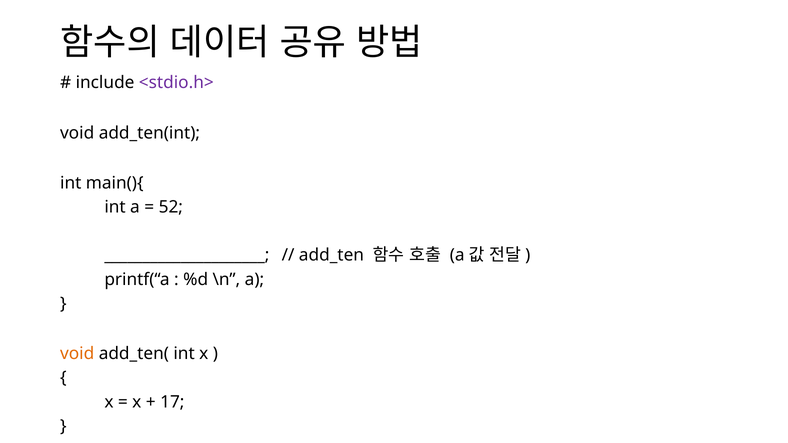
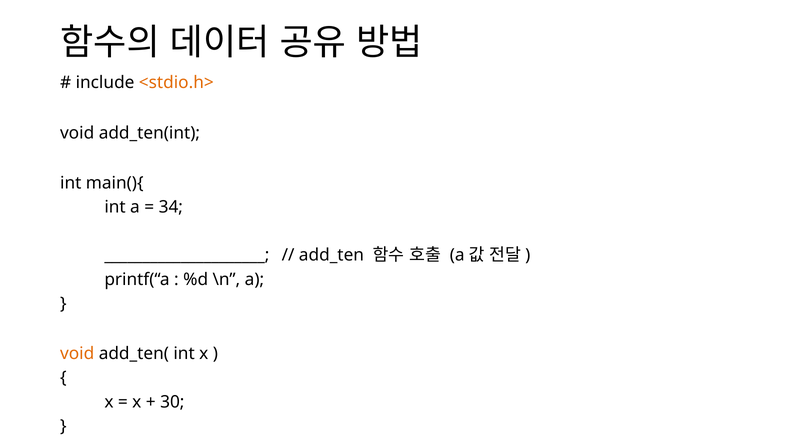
<stdio.h> colour: purple -> orange
52: 52 -> 34
17: 17 -> 30
